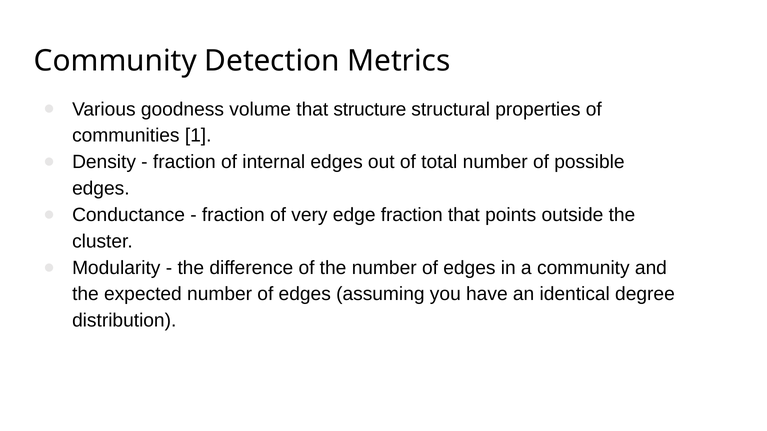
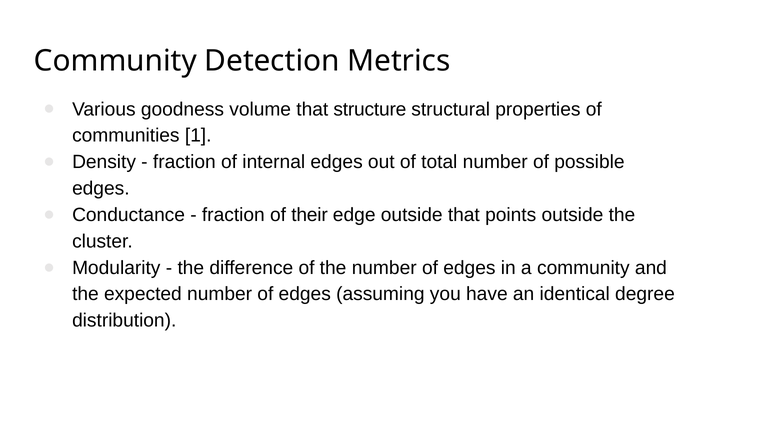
very: very -> their
edge fraction: fraction -> outside
